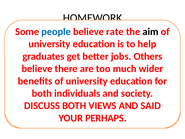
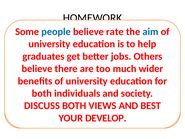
aim colour: black -> blue
SAID: SAID -> BEST
PERHAPS: PERHAPS -> DEVELOP
